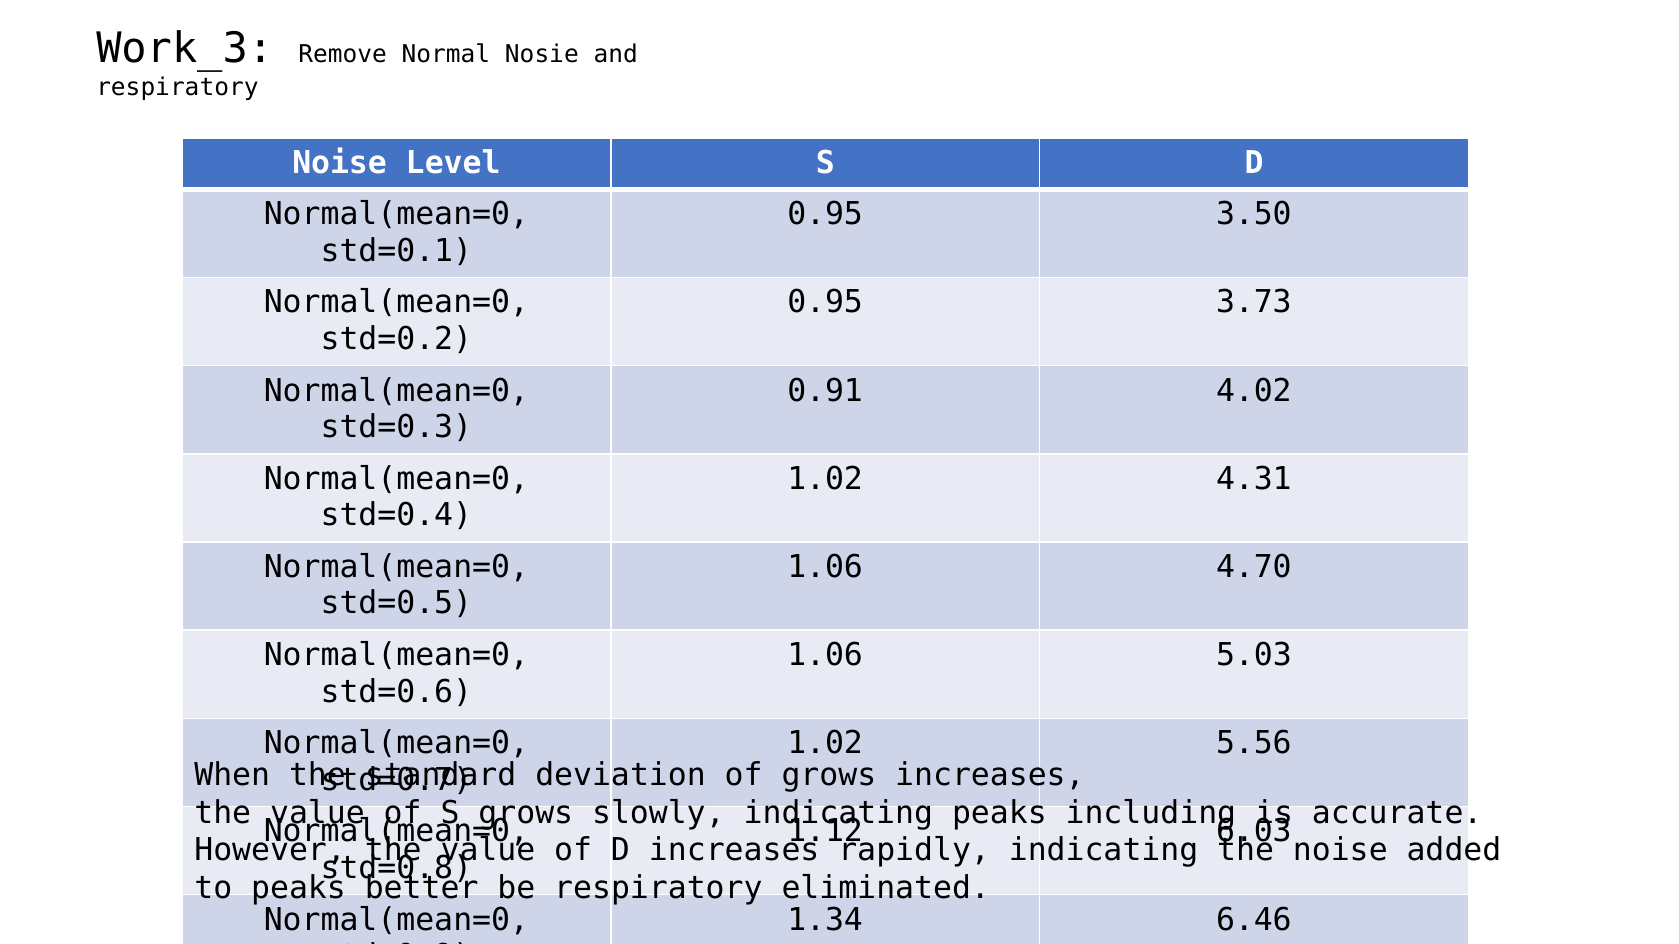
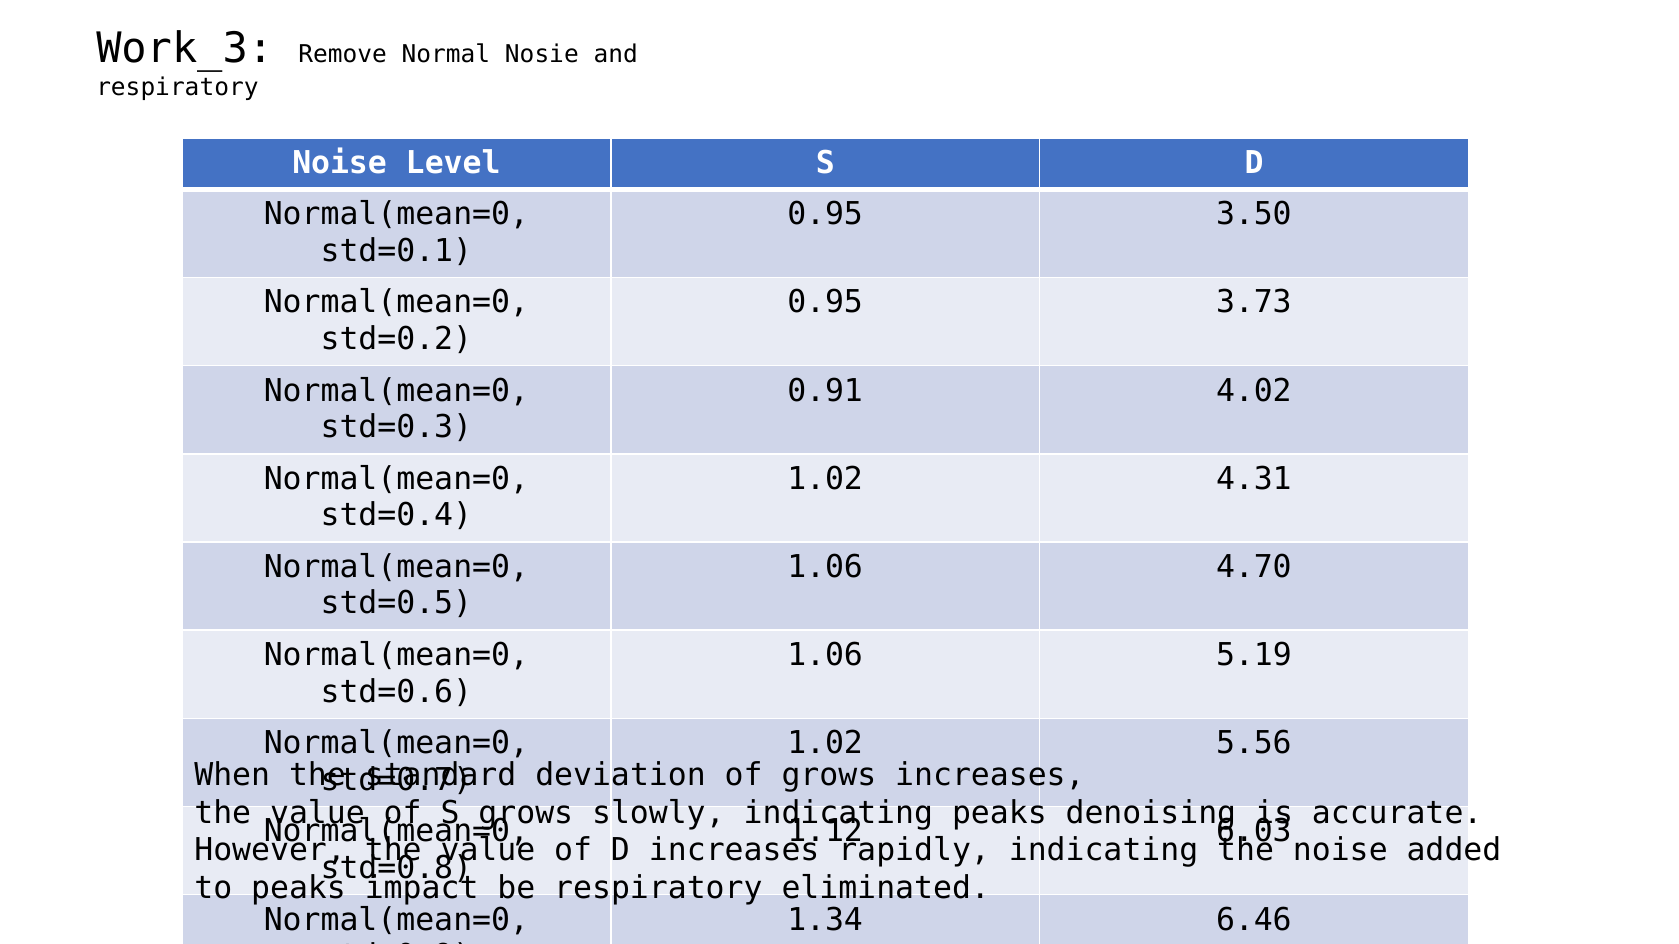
5.03: 5.03 -> 5.19
including: including -> denoising
better: better -> impact
